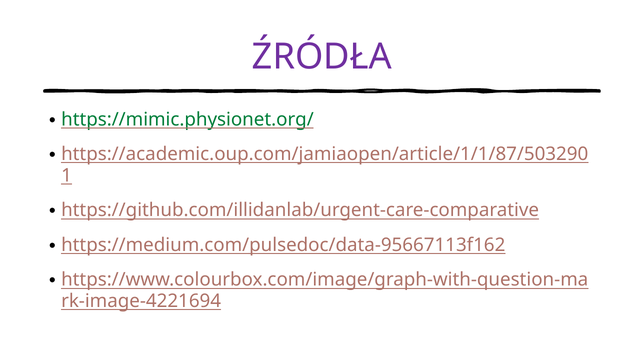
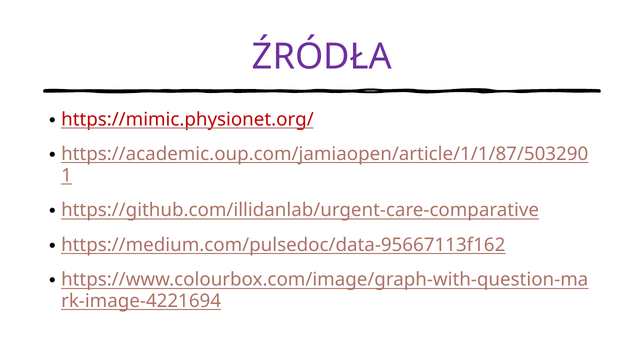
https://mimic.physionet.org/ colour: green -> red
